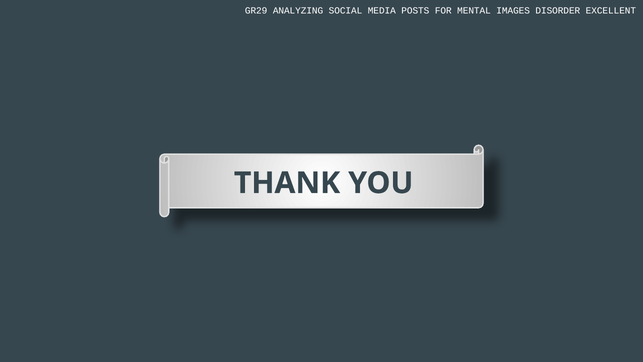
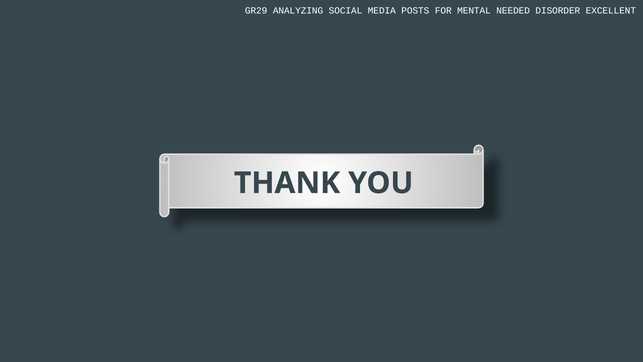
IMAGES: IMAGES -> NEEDED
